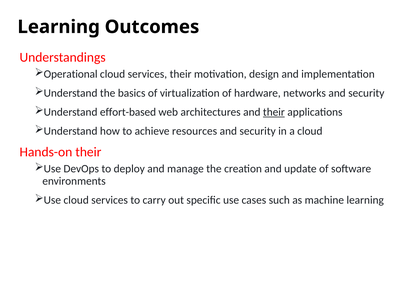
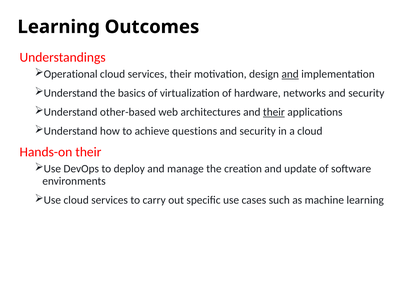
and at (290, 74) underline: none -> present
effort-based: effort-based -> other-based
resources: resources -> questions
